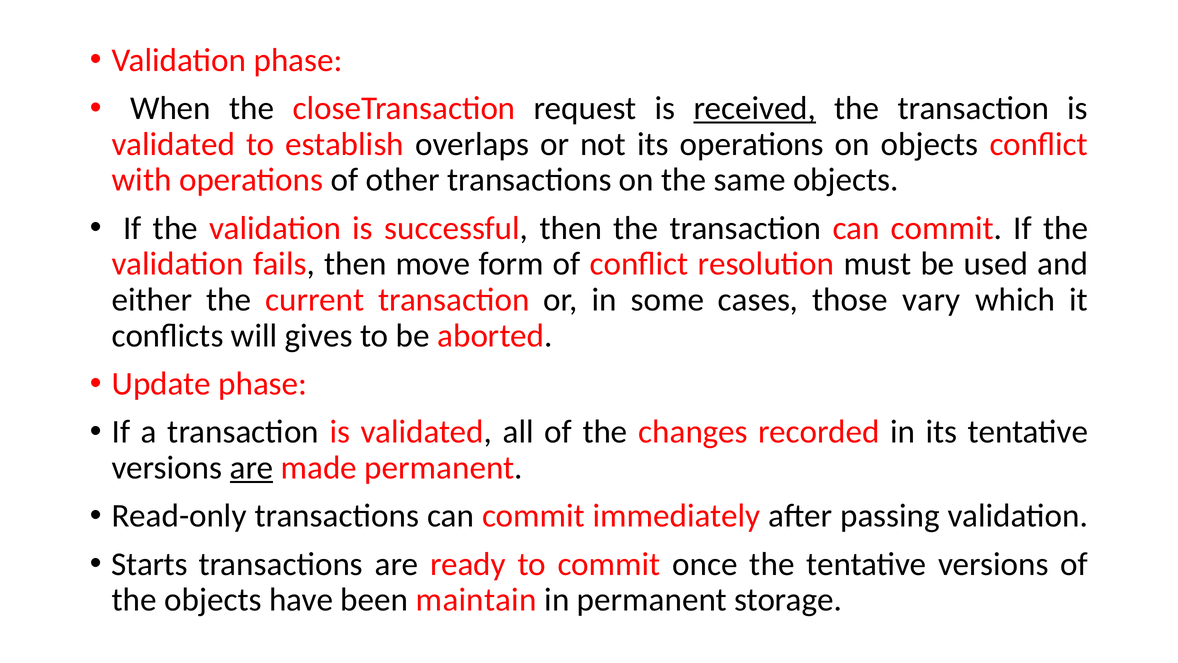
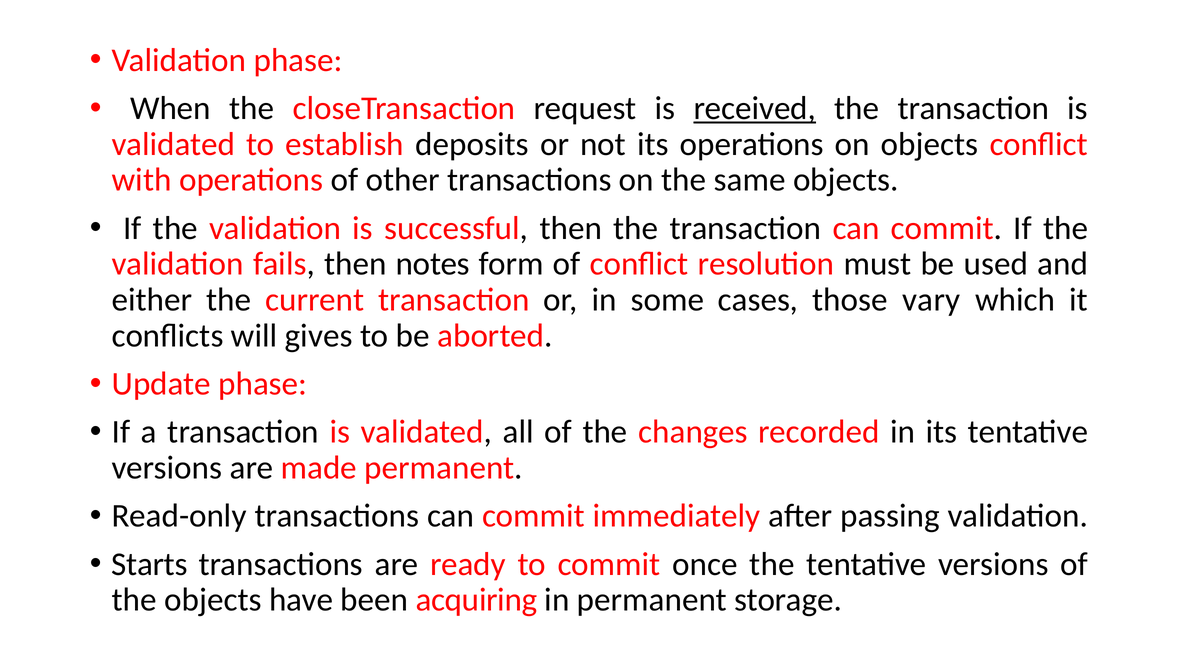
overlaps: overlaps -> deposits
move: move -> notes
are at (252, 468) underline: present -> none
maintain: maintain -> acquiring
